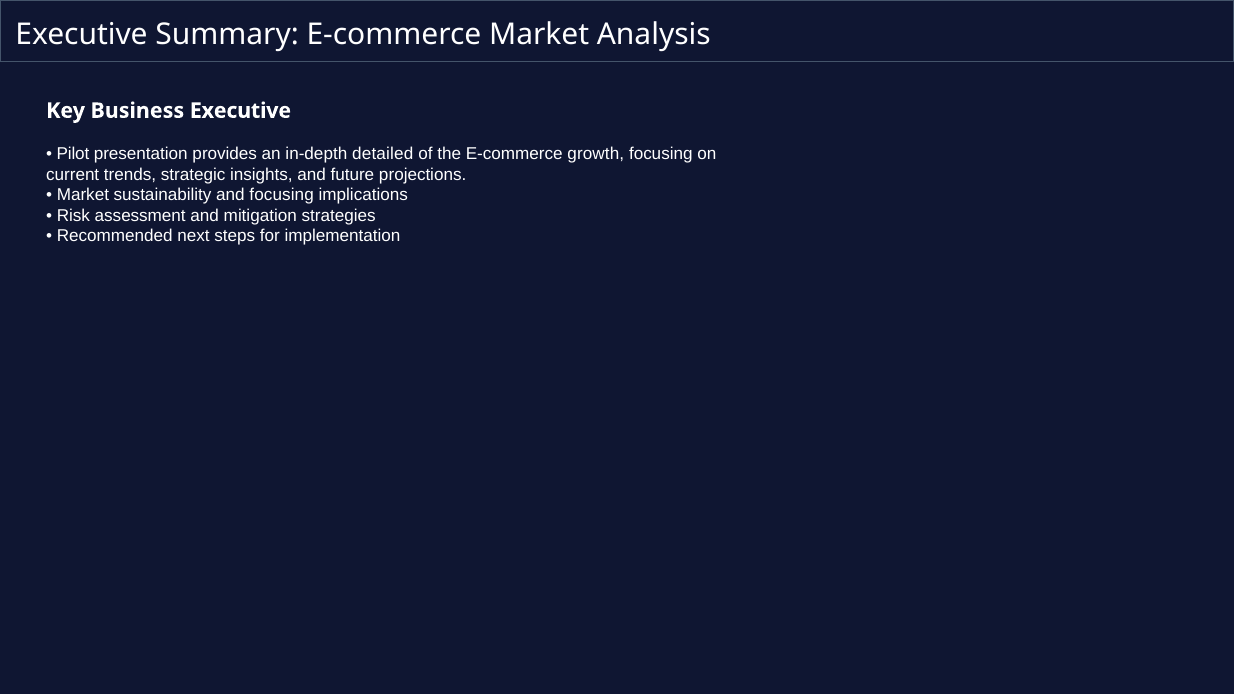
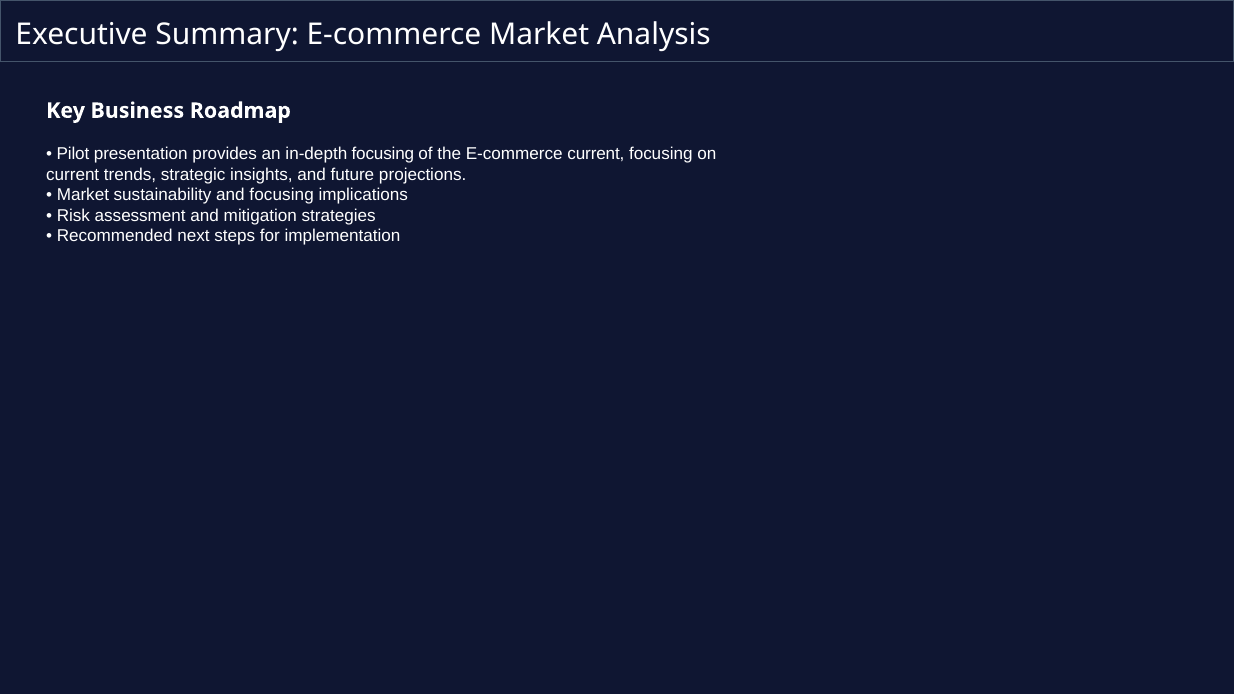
Business Executive: Executive -> Roadmap
in-depth detailed: detailed -> focusing
E-commerce growth: growth -> current
